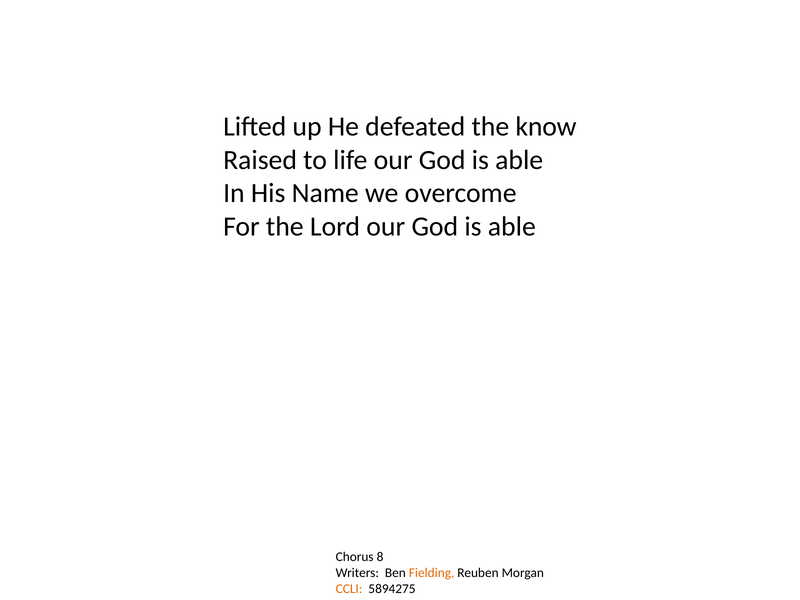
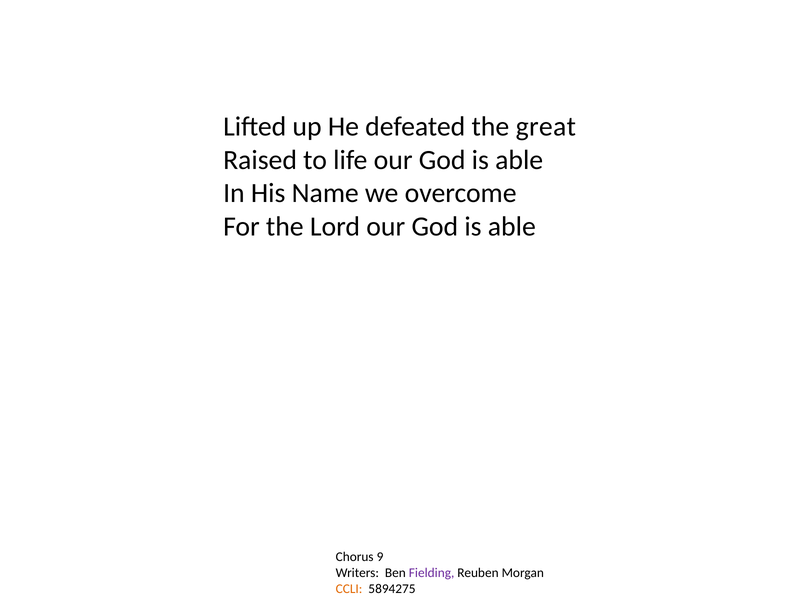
know: know -> great
8: 8 -> 9
Fielding colour: orange -> purple
